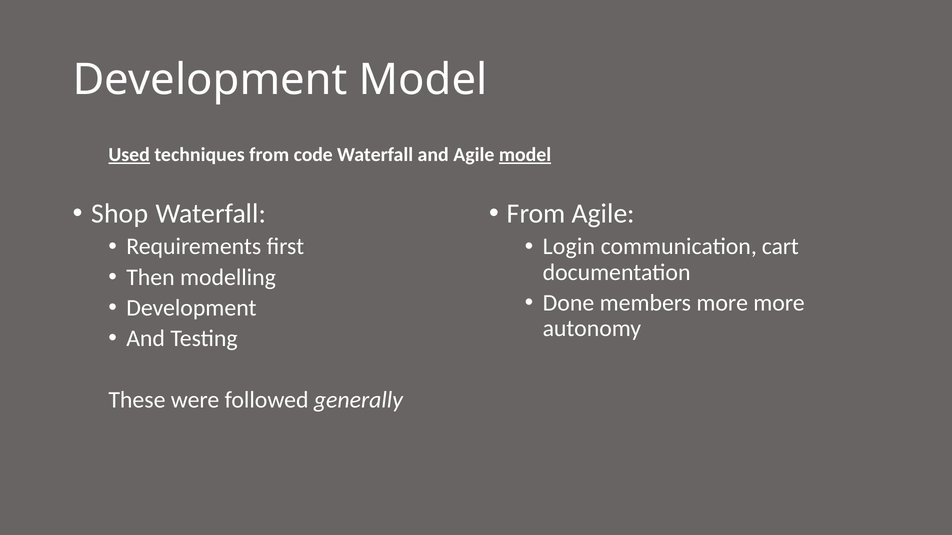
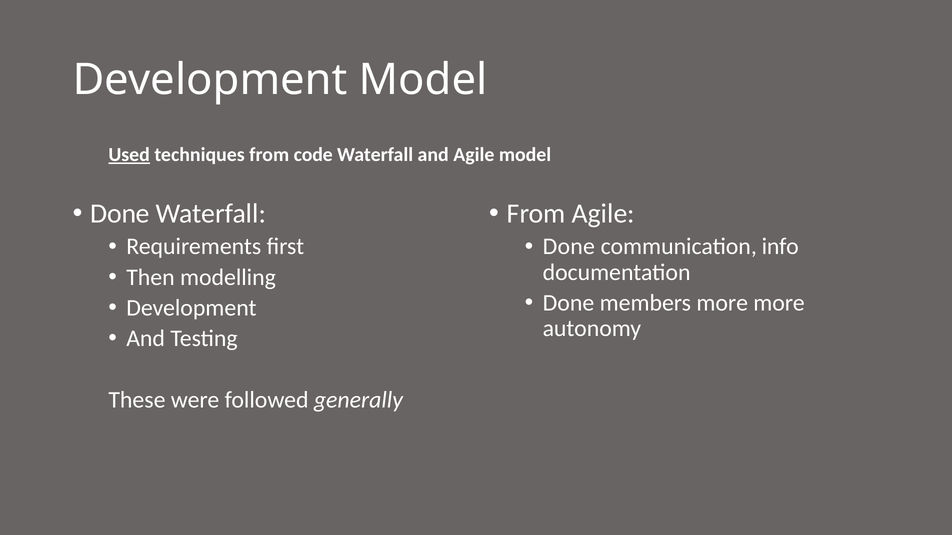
model at (525, 155) underline: present -> none
Shop at (120, 214): Shop -> Done
Login at (569, 247): Login -> Done
cart: cart -> info
